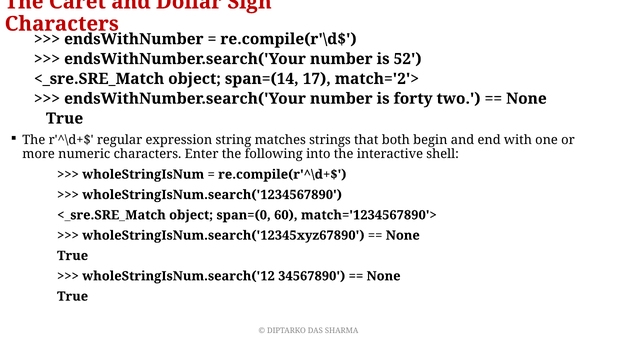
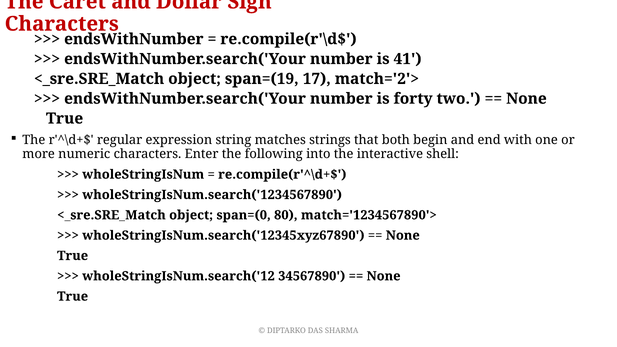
52: 52 -> 41
span=(14: span=(14 -> span=(19
60: 60 -> 80
